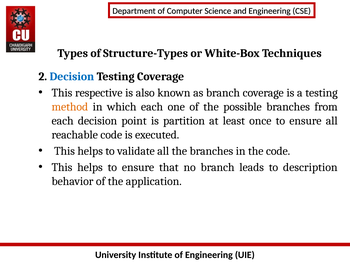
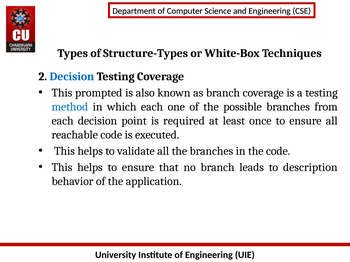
respective: respective -> prompted
method colour: orange -> blue
partition: partition -> required
